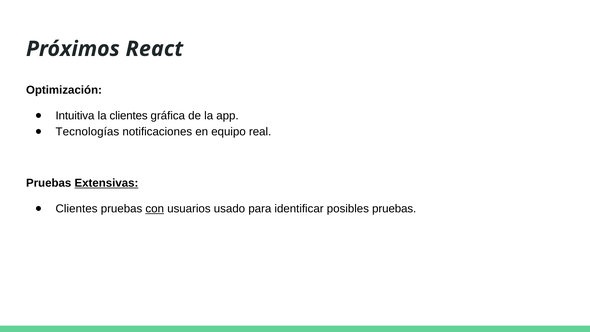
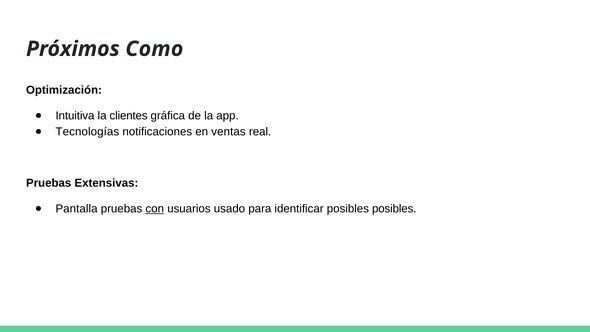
React: React -> Como
equipo: equipo -> ventas
Extensivas underline: present -> none
Clientes at (77, 209): Clientes -> Pantalla
posibles pruebas: pruebas -> posibles
